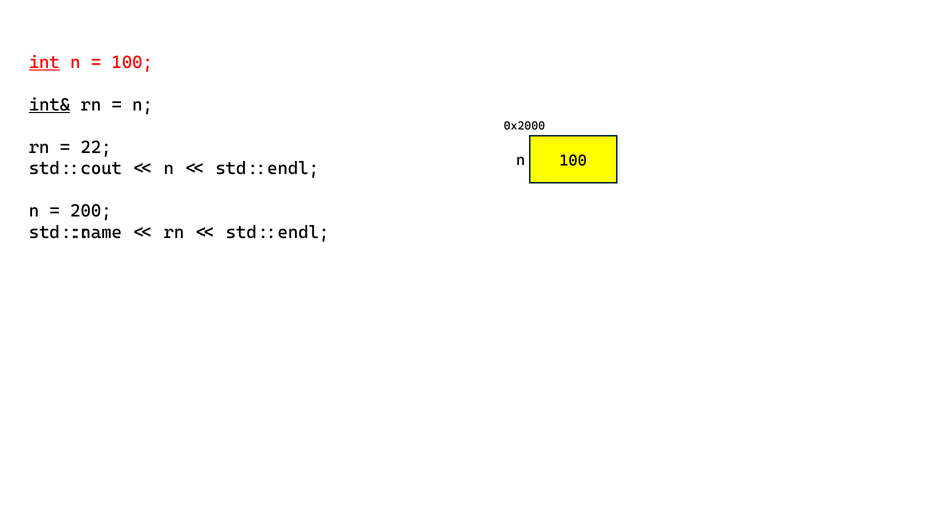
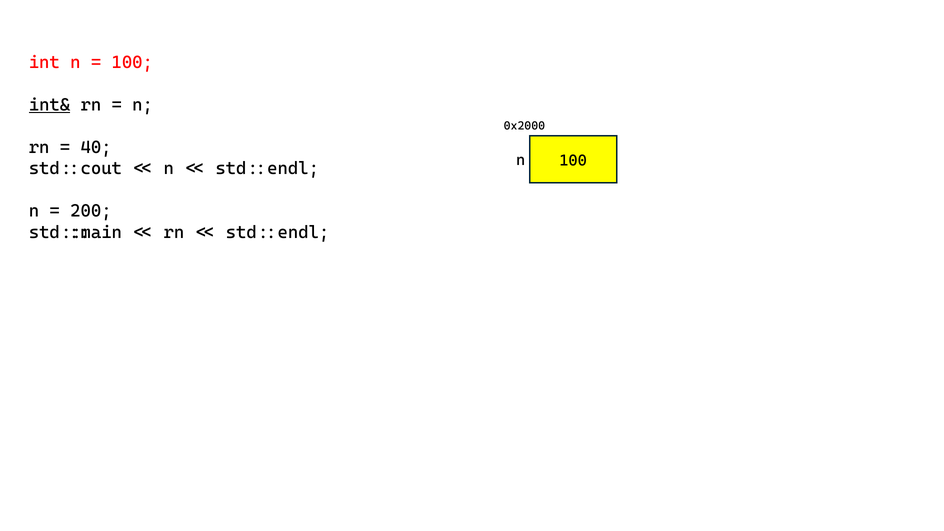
int underline: present -> none
22: 22 -> 40
std::name: std::name -> std::main
